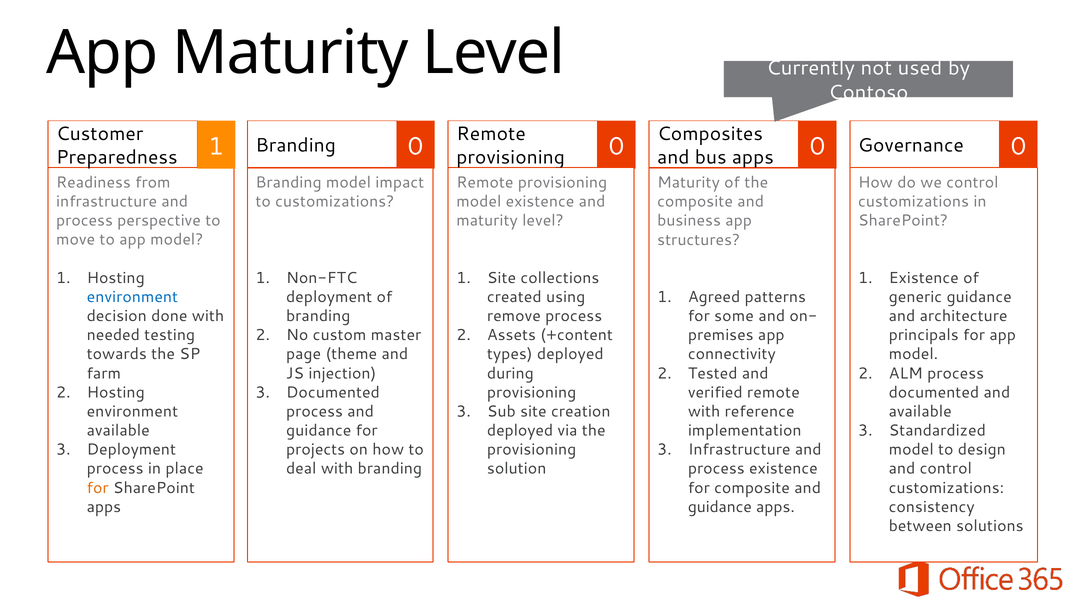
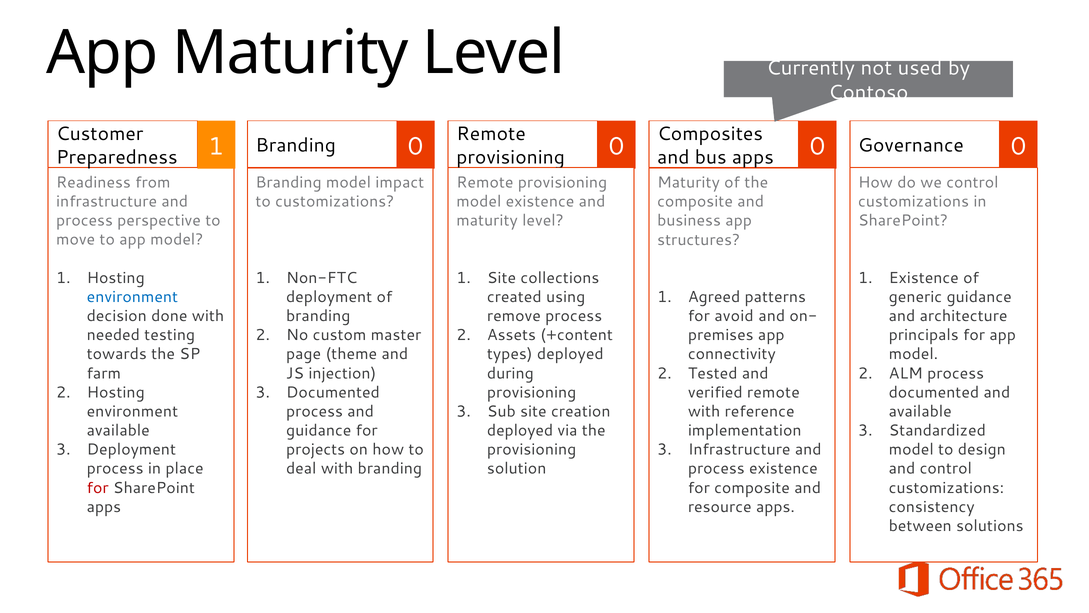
some: some -> avoid
for at (98, 488) colour: orange -> red
guidance at (720, 507): guidance -> resource
